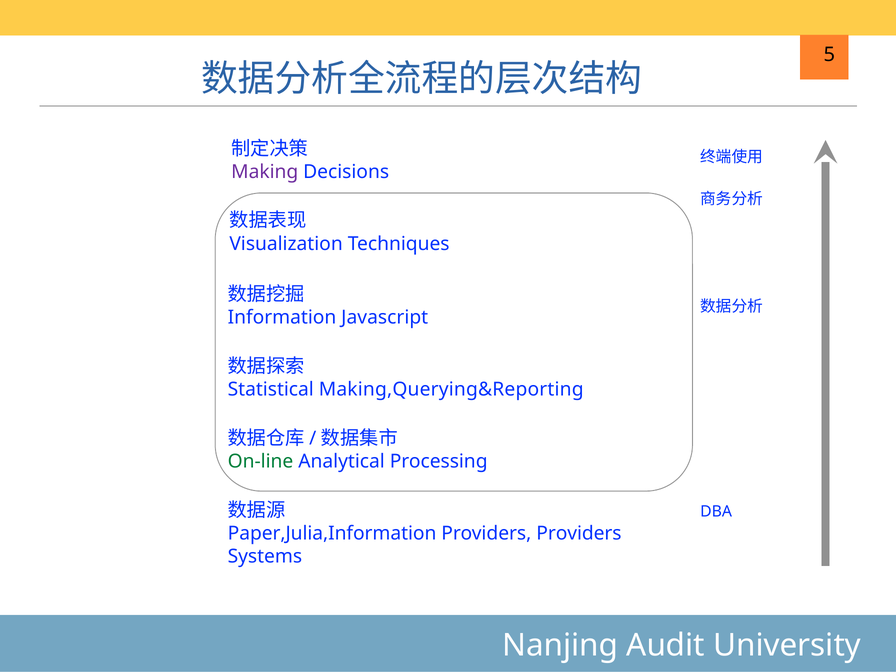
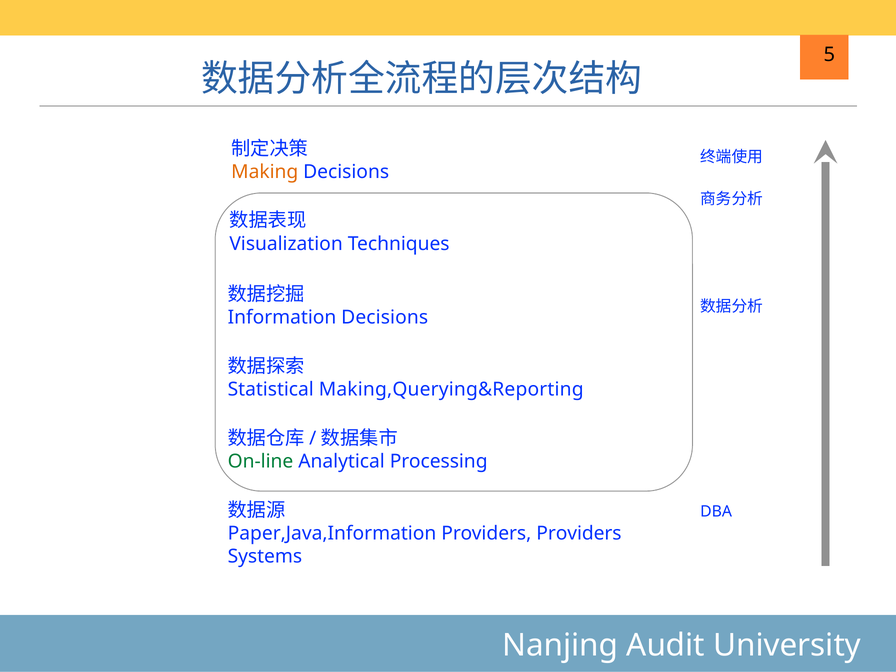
Making colour: purple -> orange
Information Javascript: Javascript -> Decisions
Paper,Julia,Information: Paper,Julia,Information -> Paper,Java,Information
